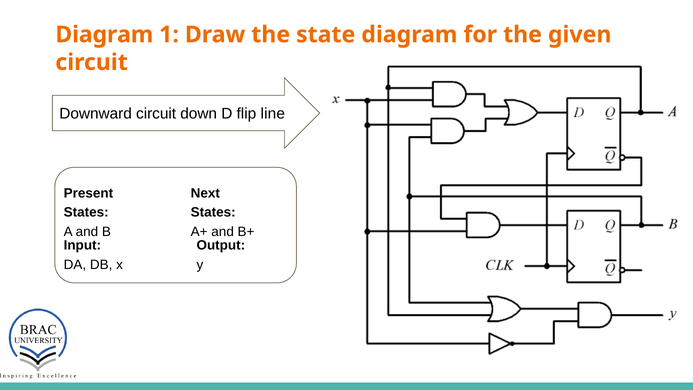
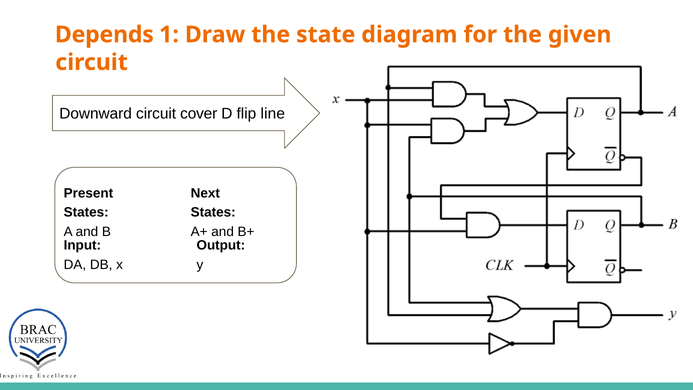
Diagram at (104, 35): Diagram -> Depends
down: down -> cover
